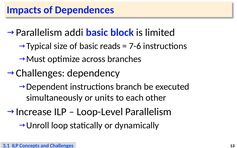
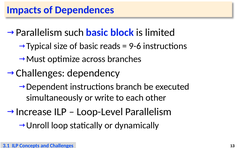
addi: addi -> such
7-6: 7-6 -> 9-6
units: units -> write
